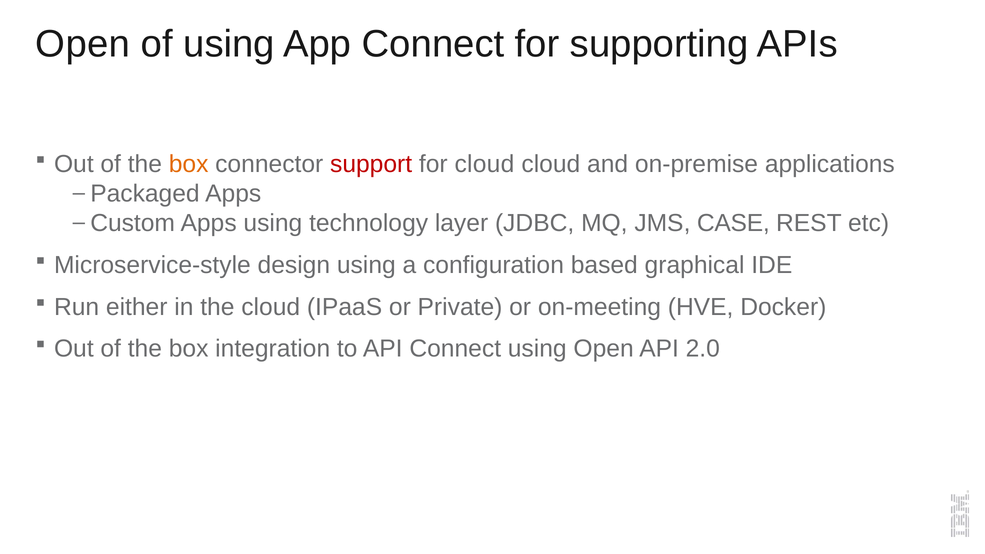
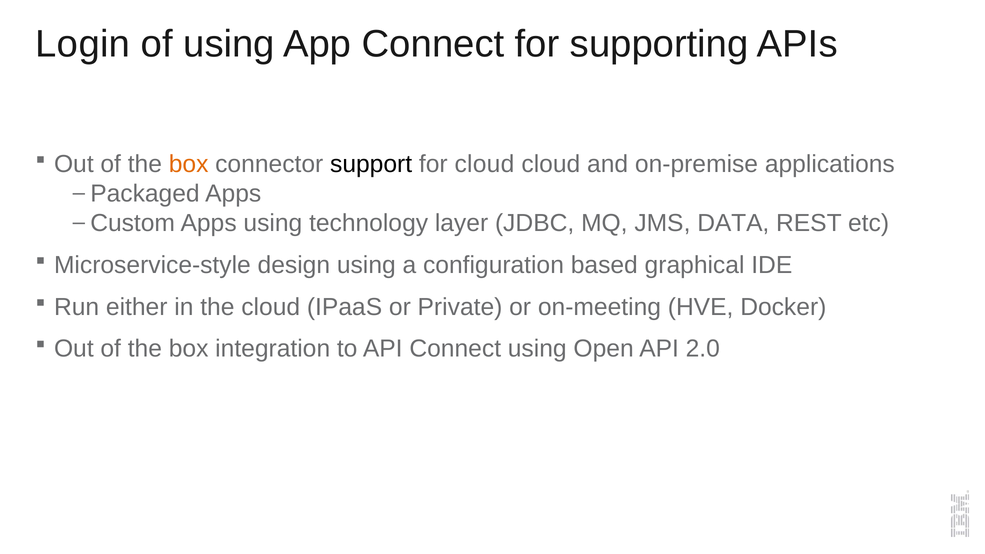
Open at (83, 44): Open -> Login
support colour: red -> black
CASE: CASE -> DATA
